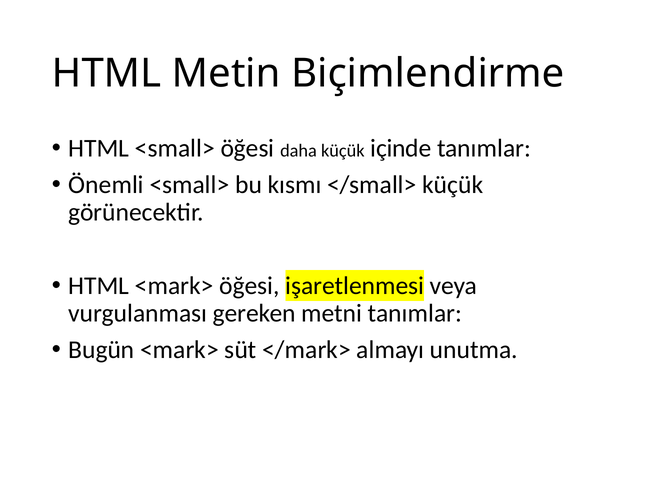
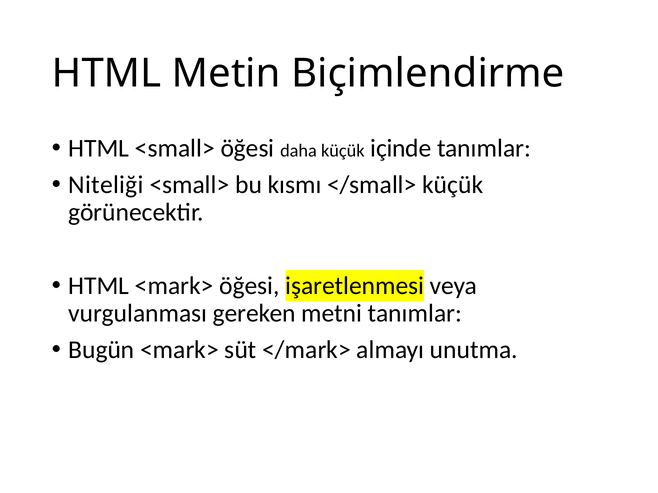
Önemli: Önemli -> Niteliği
